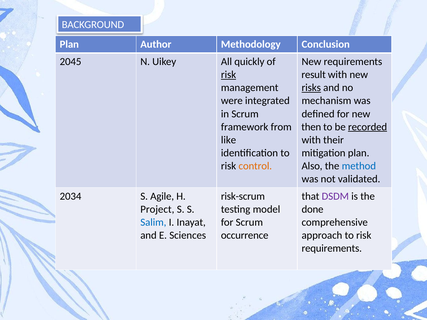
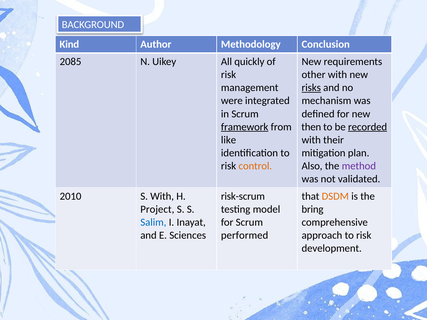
Plan at (69, 44): Plan -> Kind
2045: 2045 -> 2085
risk at (229, 75) underline: present -> none
result: result -> other
framework underline: none -> present
method colour: blue -> purple
2034: 2034 -> 2010
S Agile: Agile -> With
DSDM colour: purple -> orange
done: done -> bring
occurrence: occurrence -> performed
requirements at (332, 248): requirements -> development
